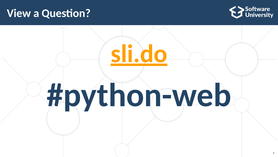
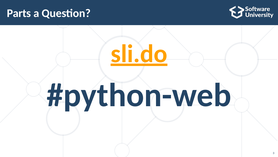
View: View -> Parts
